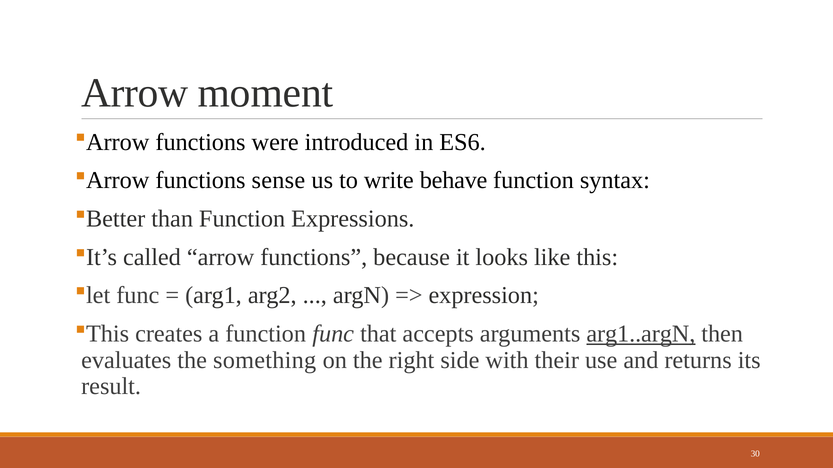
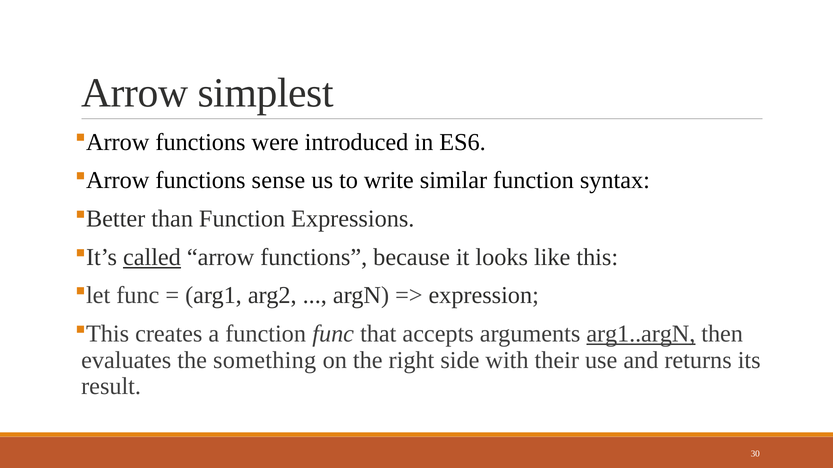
moment: moment -> simplest
behave: behave -> similar
called underline: none -> present
